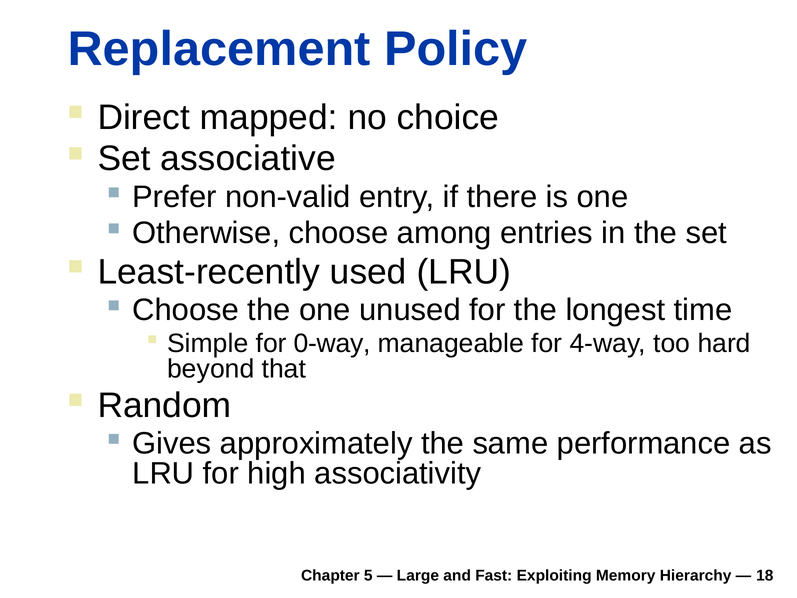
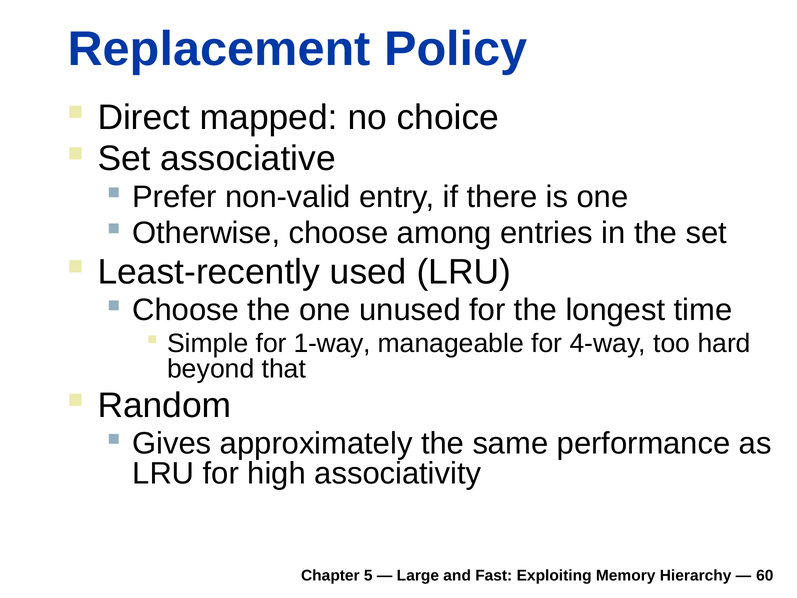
0-way: 0-way -> 1-way
18: 18 -> 60
